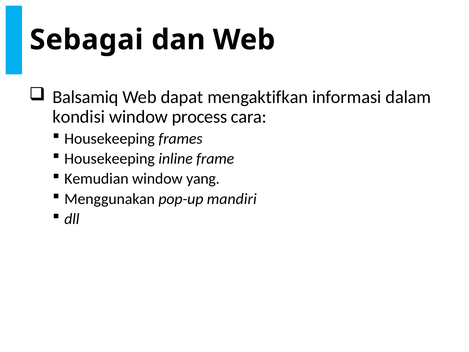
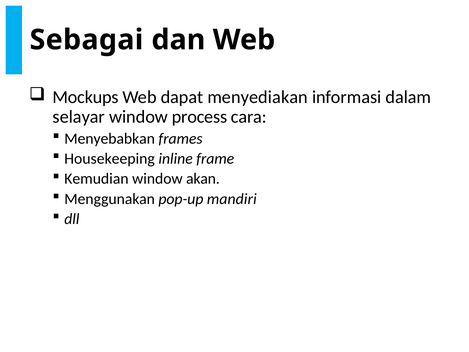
Balsamiq: Balsamiq -> Mockups
mengaktifkan: mengaktifkan -> menyediakan
kondisi: kondisi -> selayar
Housekeeping at (110, 138): Housekeeping -> Menyebabkan
yang: yang -> akan
